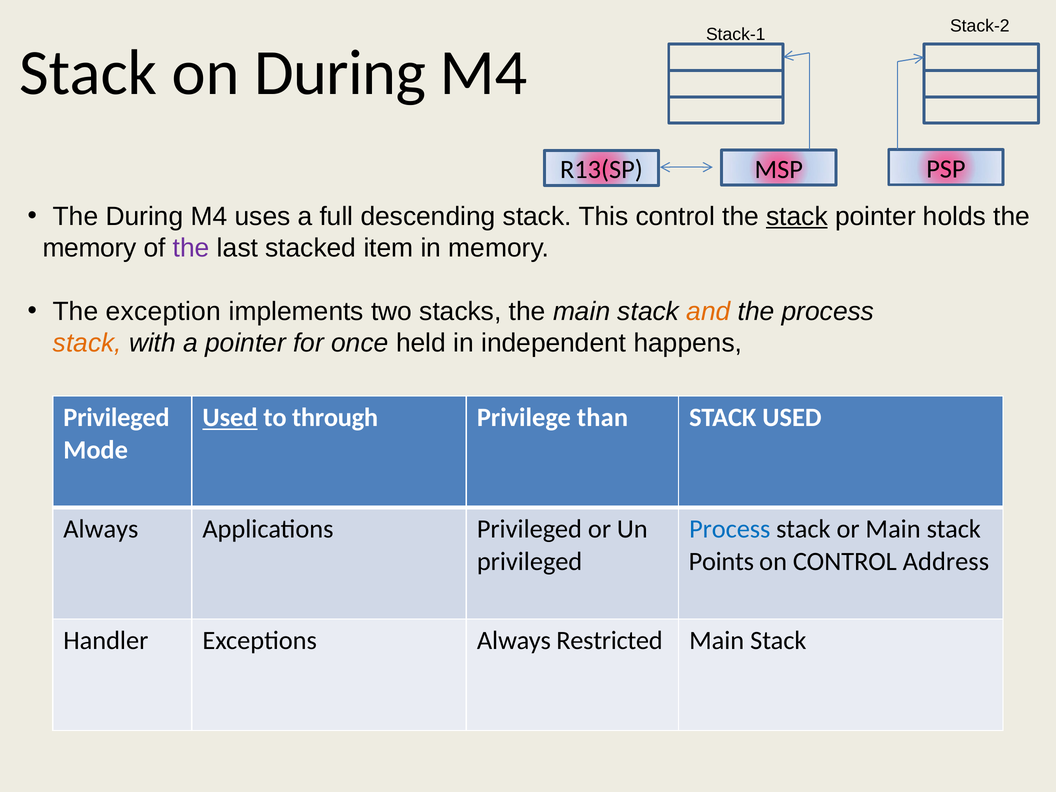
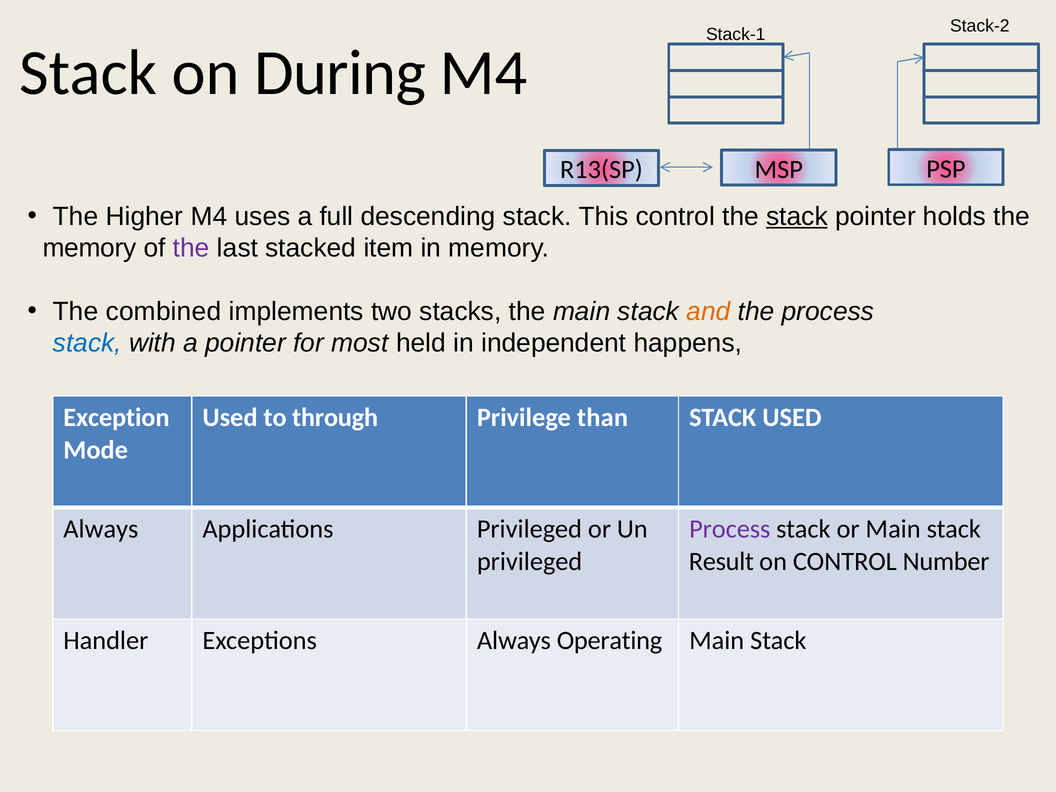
The During: During -> Higher
exception: exception -> combined
stack at (87, 343) colour: orange -> blue
once: once -> most
Privileged at (116, 418): Privileged -> Exception
Used at (230, 418) underline: present -> none
Process at (730, 529) colour: blue -> purple
Points: Points -> Result
Address: Address -> Number
Restricted: Restricted -> Operating
